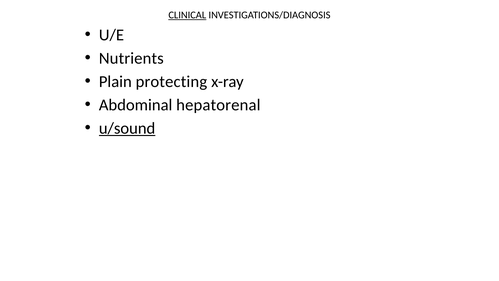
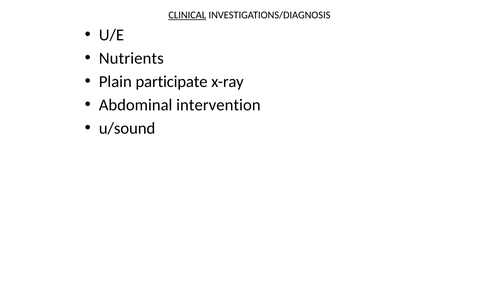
protecting: protecting -> participate
hepatorenal: hepatorenal -> intervention
u/sound underline: present -> none
